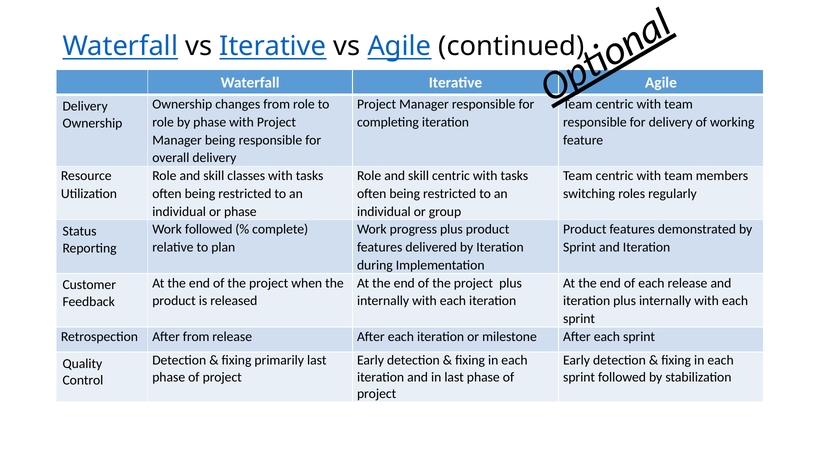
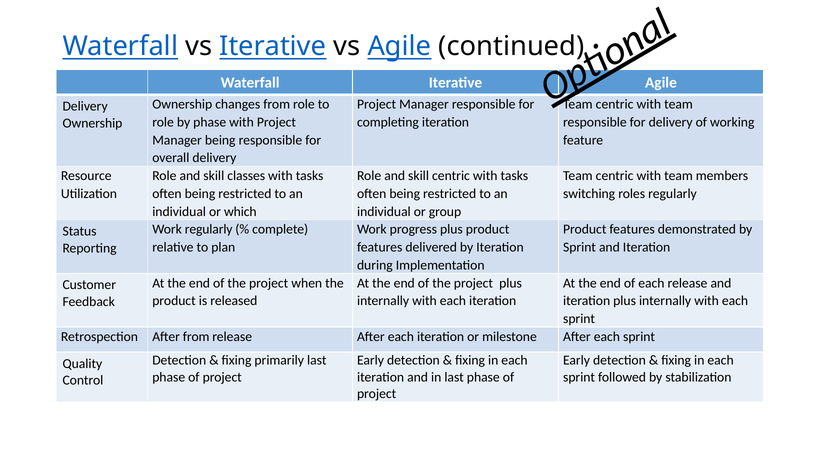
or phase: phase -> which
Work followed: followed -> regularly
